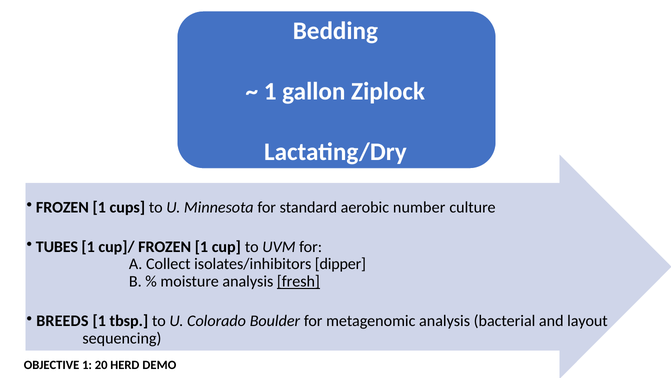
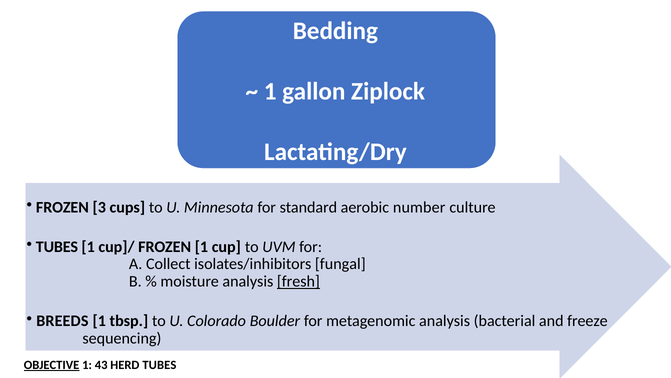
1 at (99, 207): 1 -> 3
dipper: dipper -> fungal
layout: layout -> freeze
OBJECTIVE underline: none -> present
20: 20 -> 43
HERD DEMO: DEMO -> TUBES
